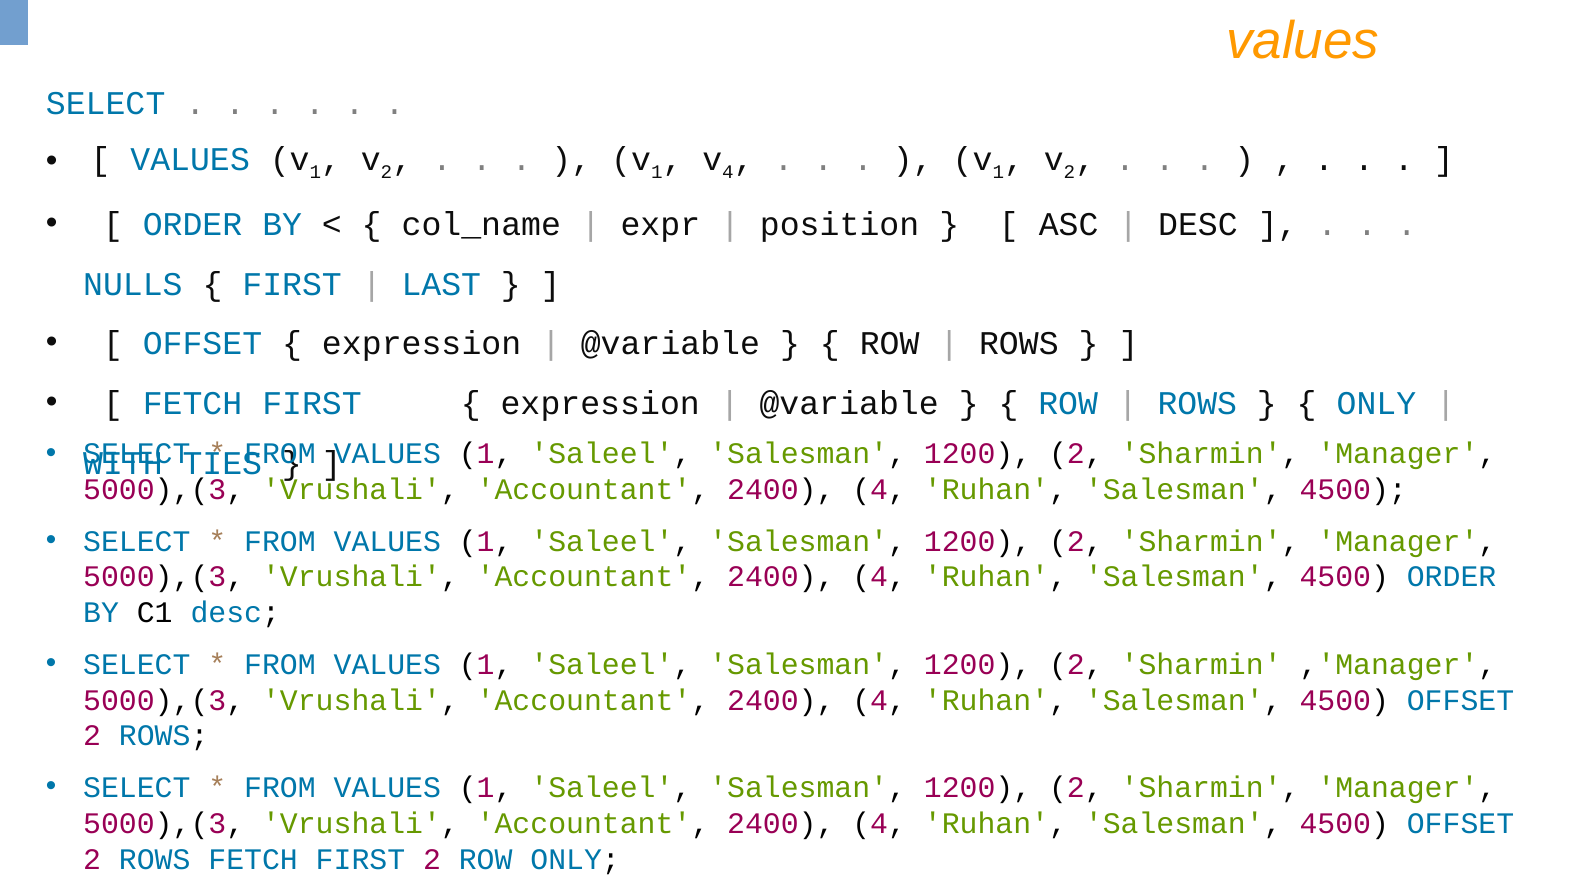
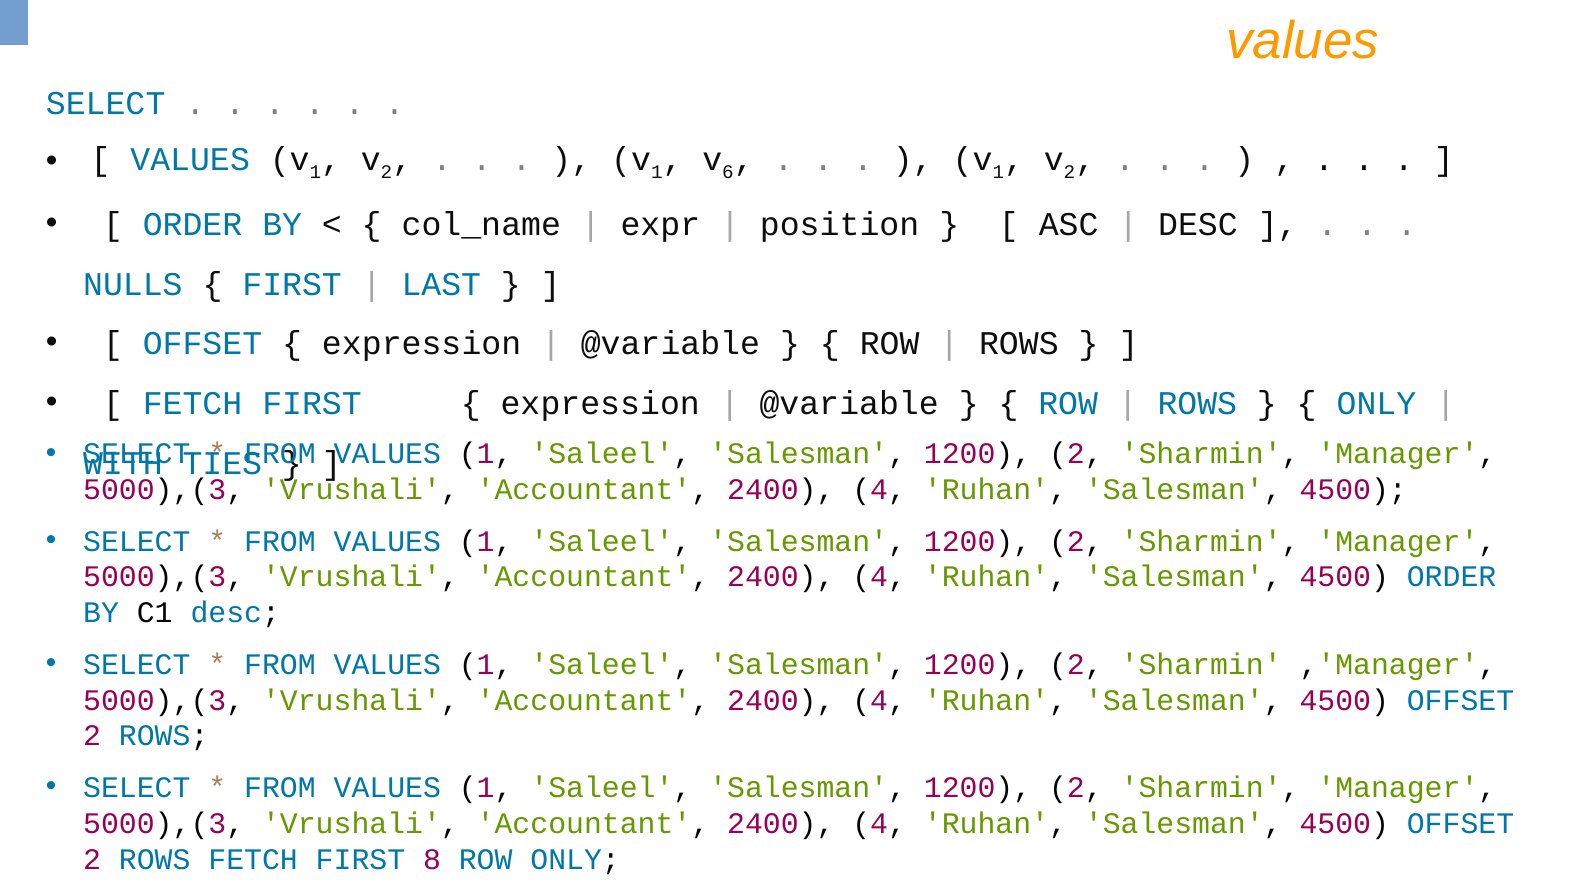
4 at (728, 173): 4 -> 6
FIRST 2: 2 -> 8
